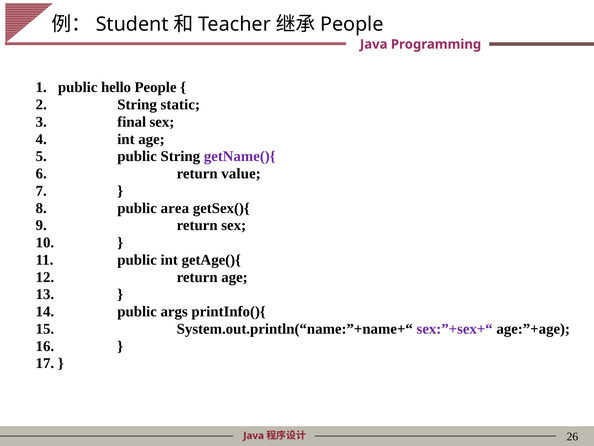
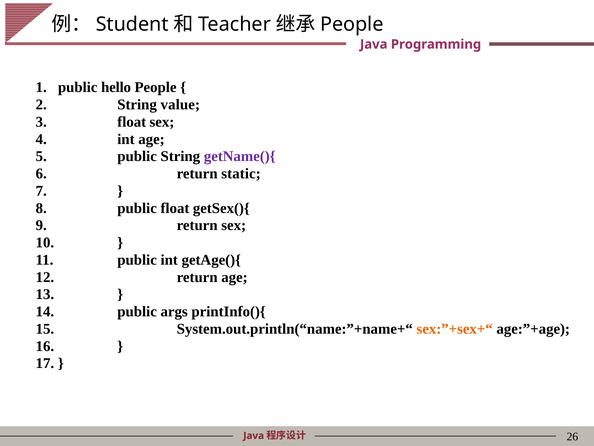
static: static -> value
final at (132, 122): final -> float
value: value -> static
public area: area -> float
sex:”+sex+“ colour: purple -> orange
